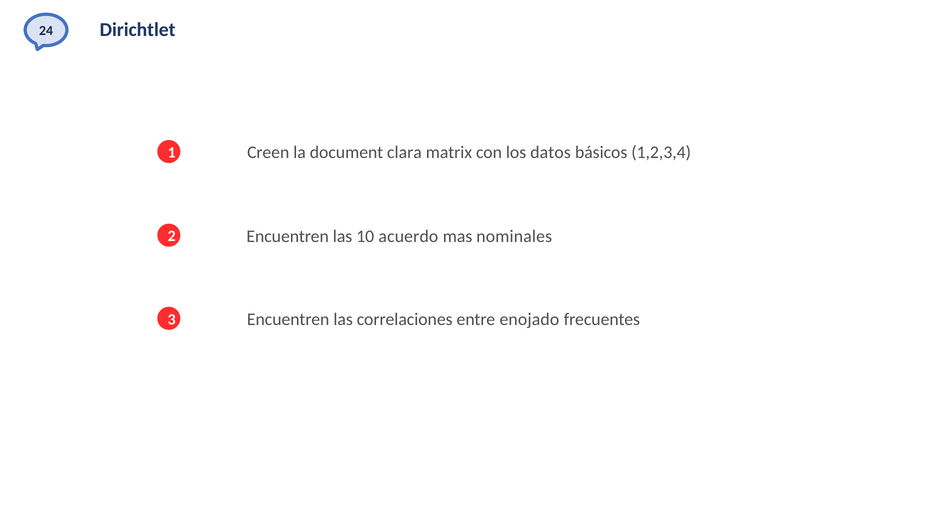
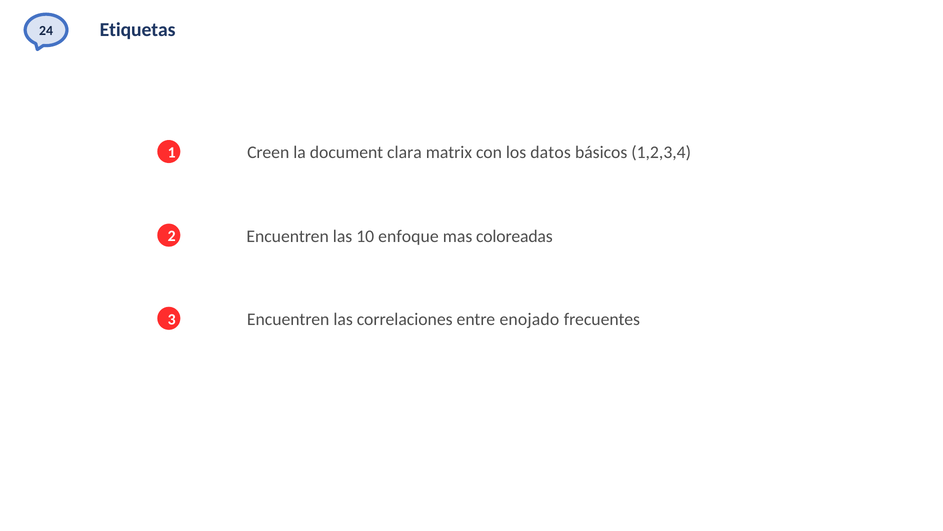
Dirichtlet: Dirichtlet -> Etiquetas
acuerdo: acuerdo -> enfoque
nominales: nominales -> coloreadas
